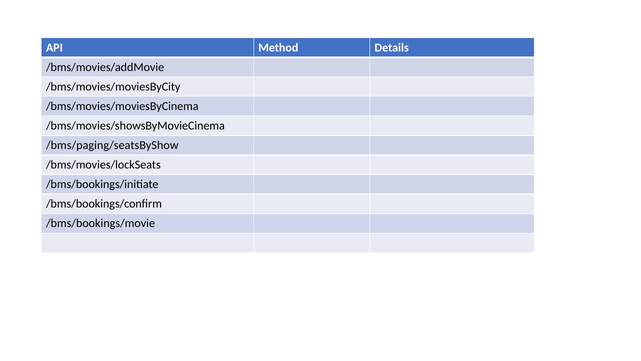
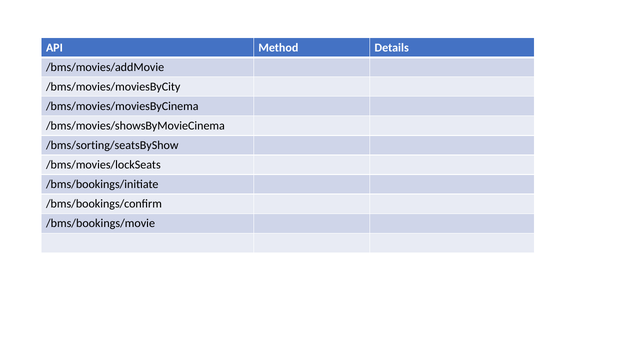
/bms/paging/seatsByShow: /bms/paging/seatsByShow -> /bms/sorting/seatsByShow
